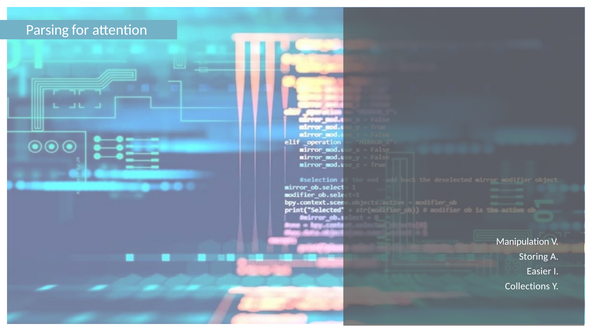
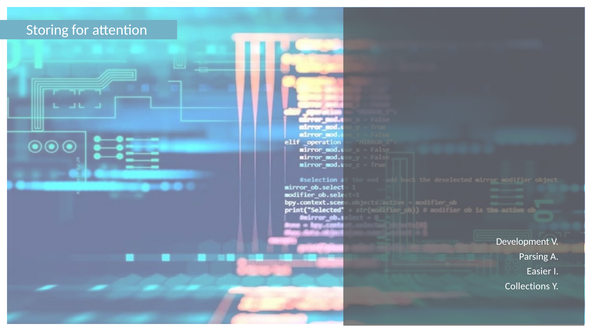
Parsing: Parsing -> Storing
Manipulation: Manipulation -> Development
Storing: Storing -> Parsing
